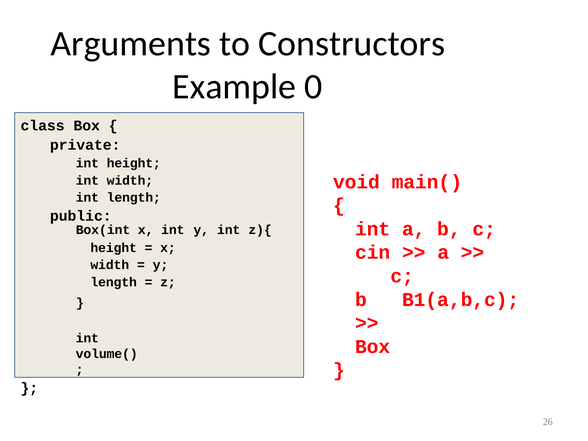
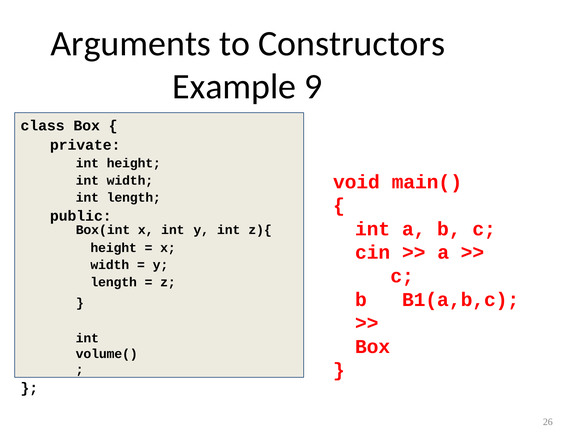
0: 0 -> 9
